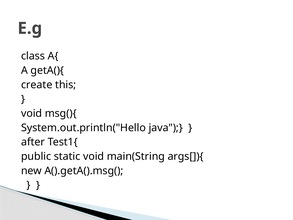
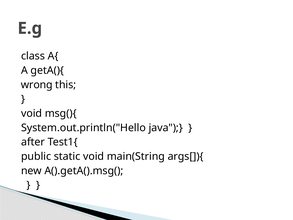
create: create -> wrong
